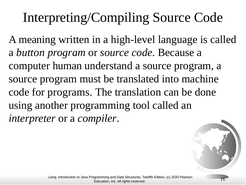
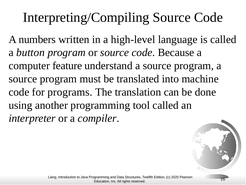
meaning: meaning -> numbers
human: human -> feature
